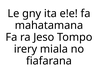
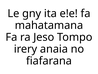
miala: miala -> anaia
